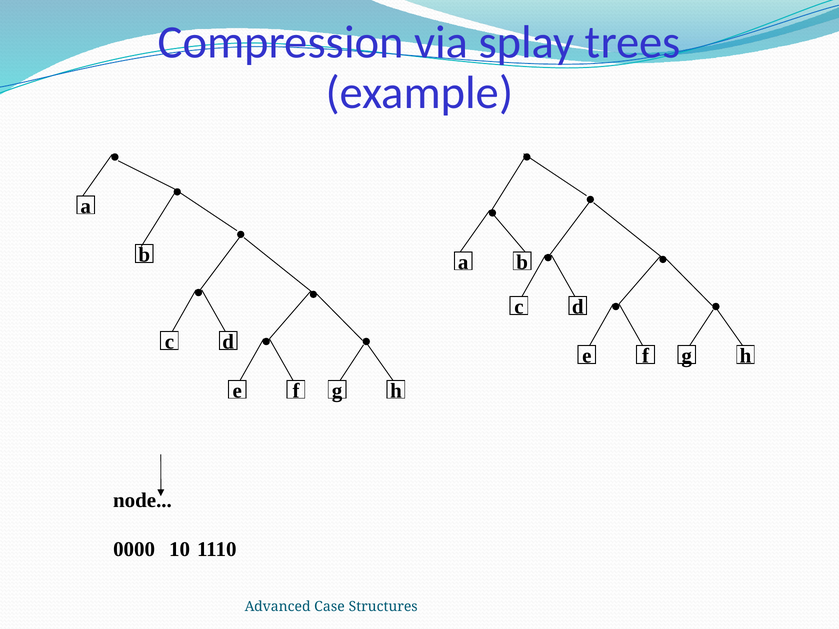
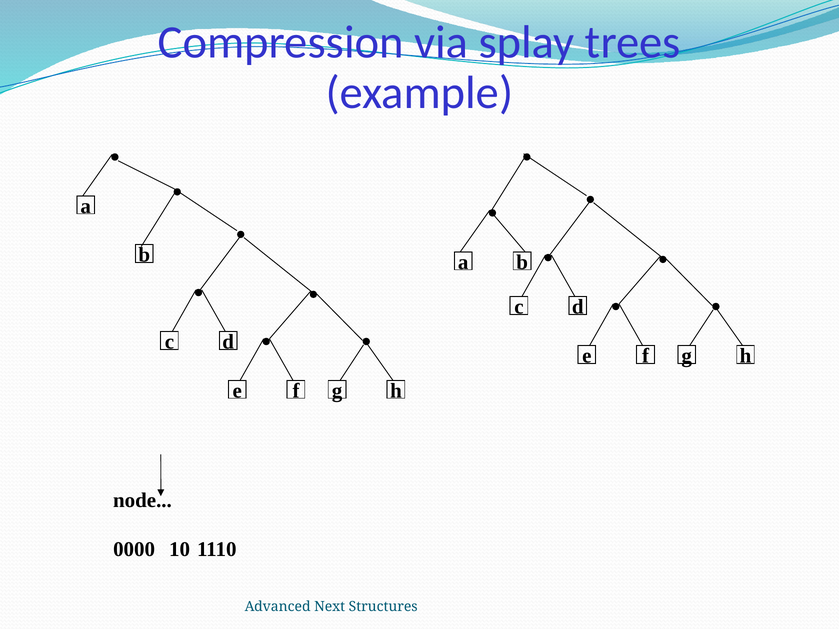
Case: Case -> Next
